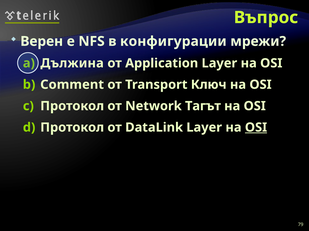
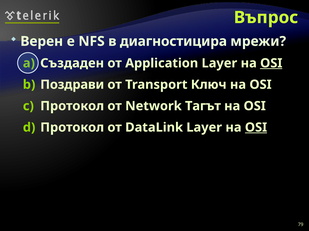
конфигурации: конфигурации -> диагностицира
Дължина: Дължина -> Създаден
OSI at (271, 63) underline: none -> present
Comment: Comment -> Поздрави
